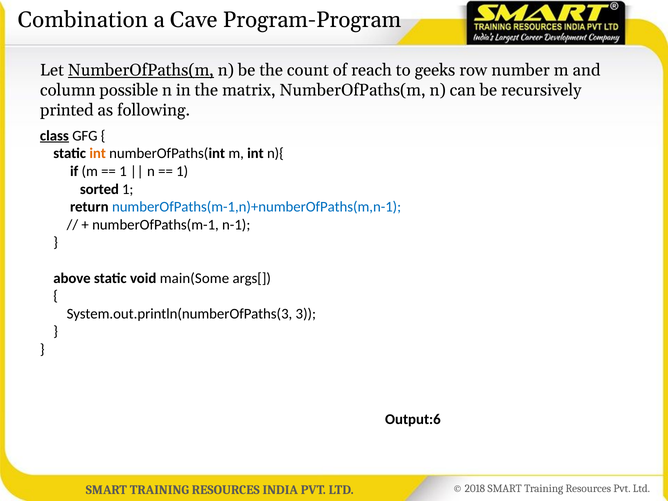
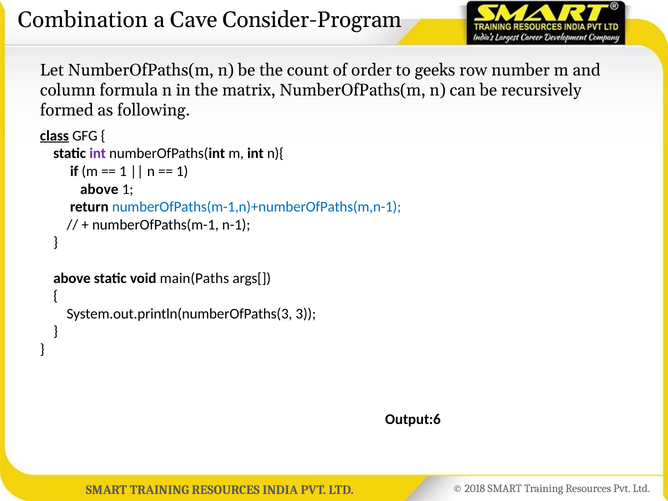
Program-Program: Program-Program -> Consider-Program
NumberOfPaths(m at (141, 70) underline: present -> none
reach: reach -> order
possible: possible -> formula
printed: printed -> formed
int at (98, 154) colour: orange -> purple
sorted at (99, 189): sorted -> above
main(Some: main(Some -> main(Paths
